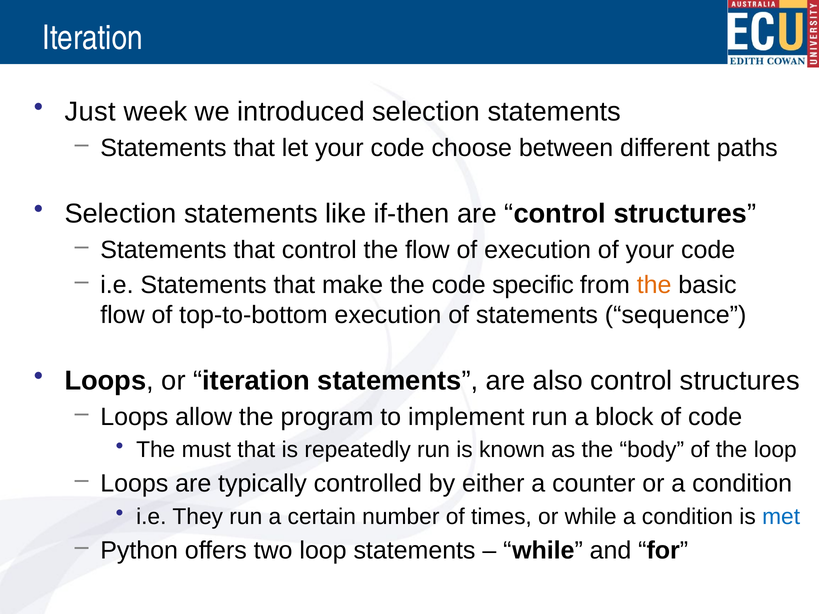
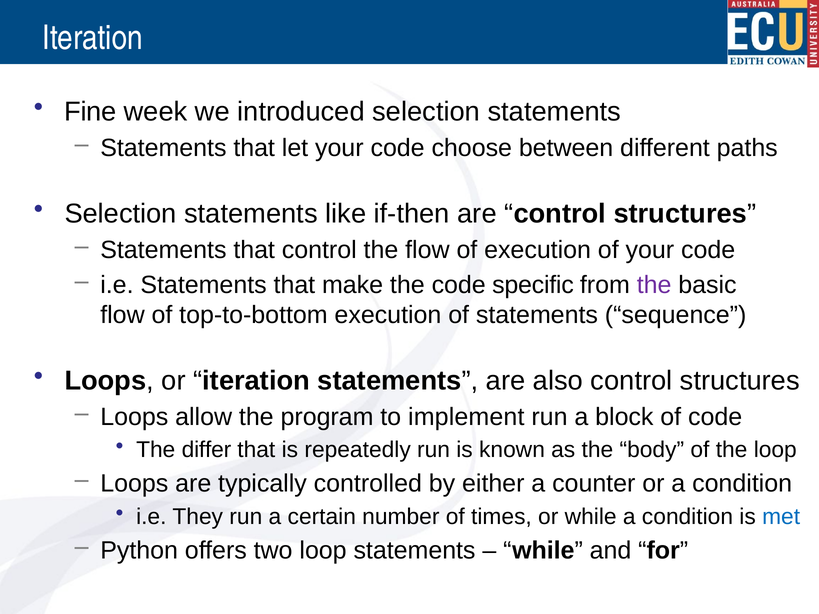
Just: Just -> Fine
the at (654, 285) colour: orange -> purple
must: must -> differ
